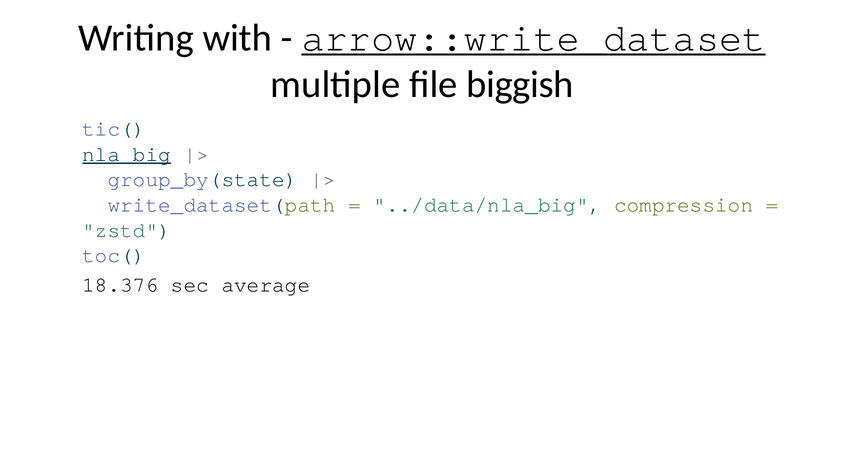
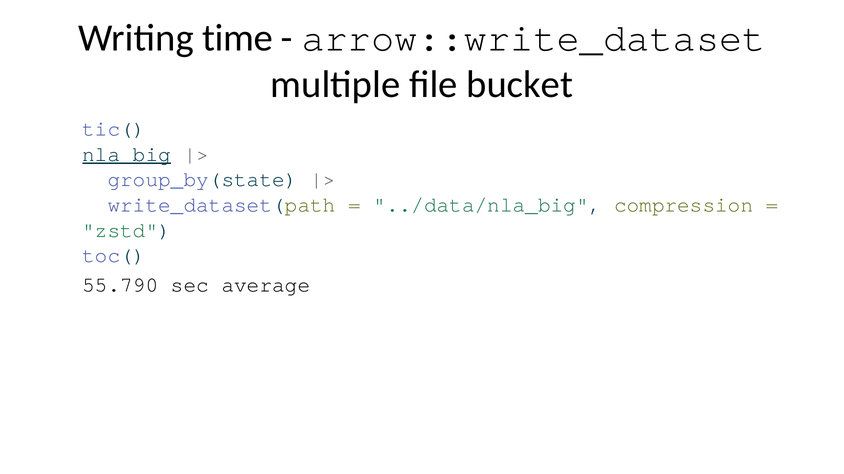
with: with -> time
arrow::write_dataset underline: present -> none
biggish: biggish -> bucket
18.376: 18.376 -> 55.790
